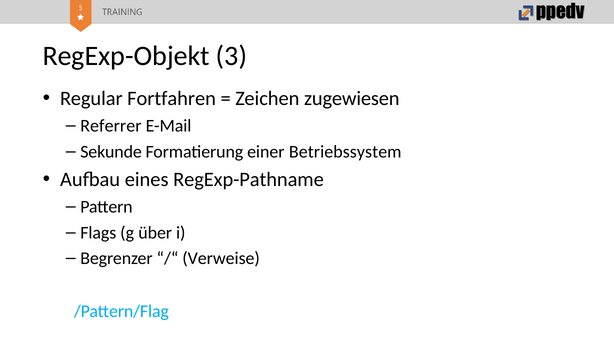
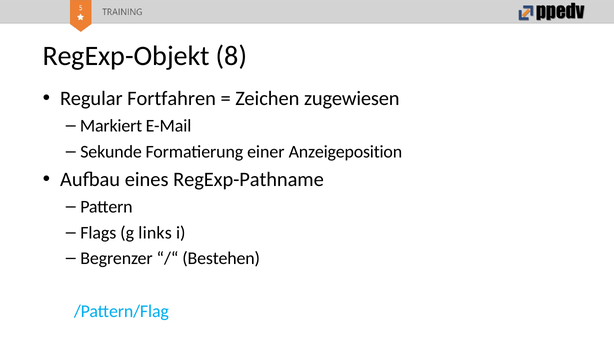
3: 3 -> 8
Referrer: Referrer -> Markiert
Betriebssystem: Betriebssystem -> Anzeigeposition
über: über -> links
Verweise: Verweise -> Bestehen
